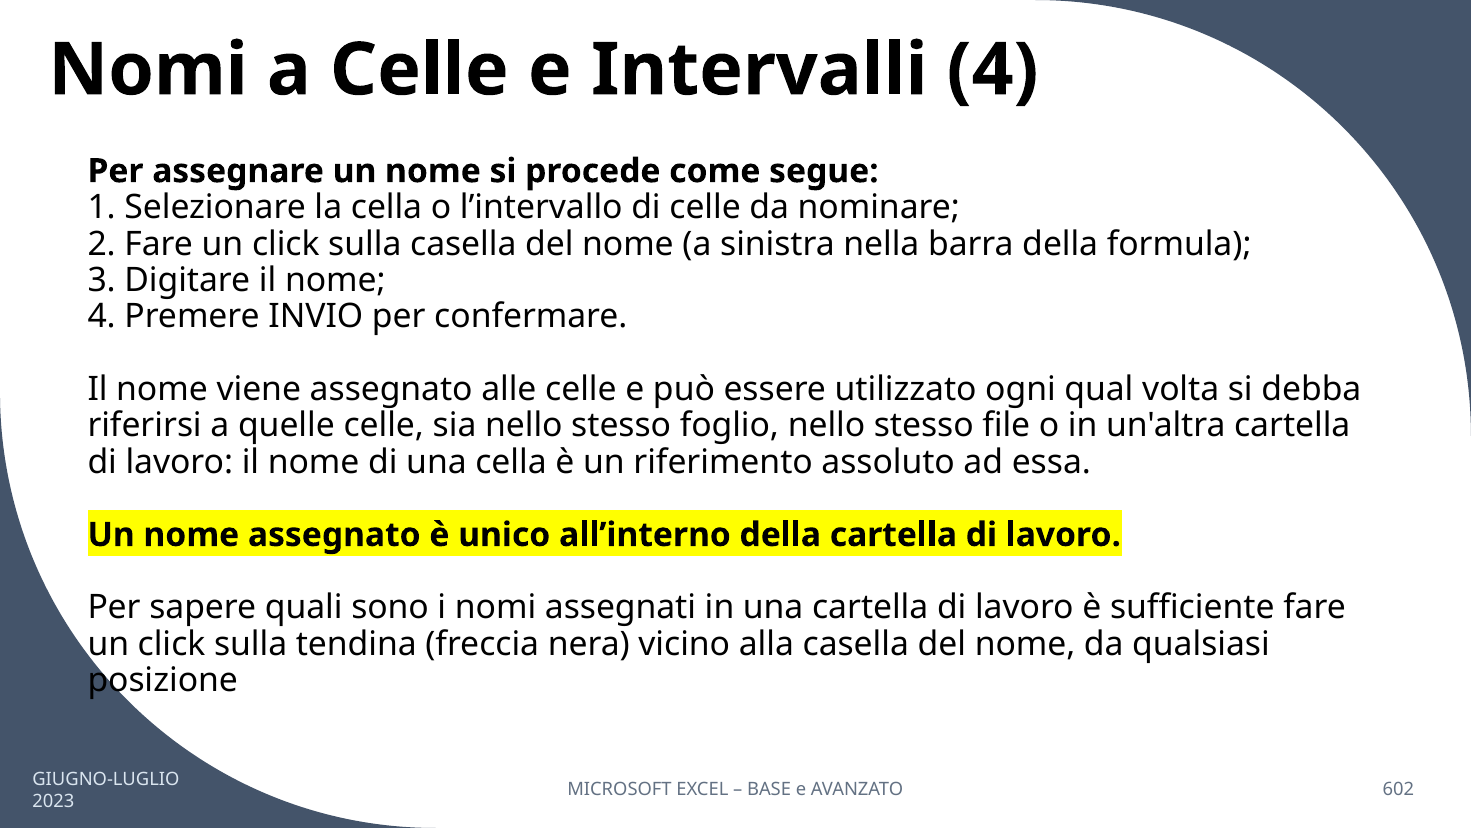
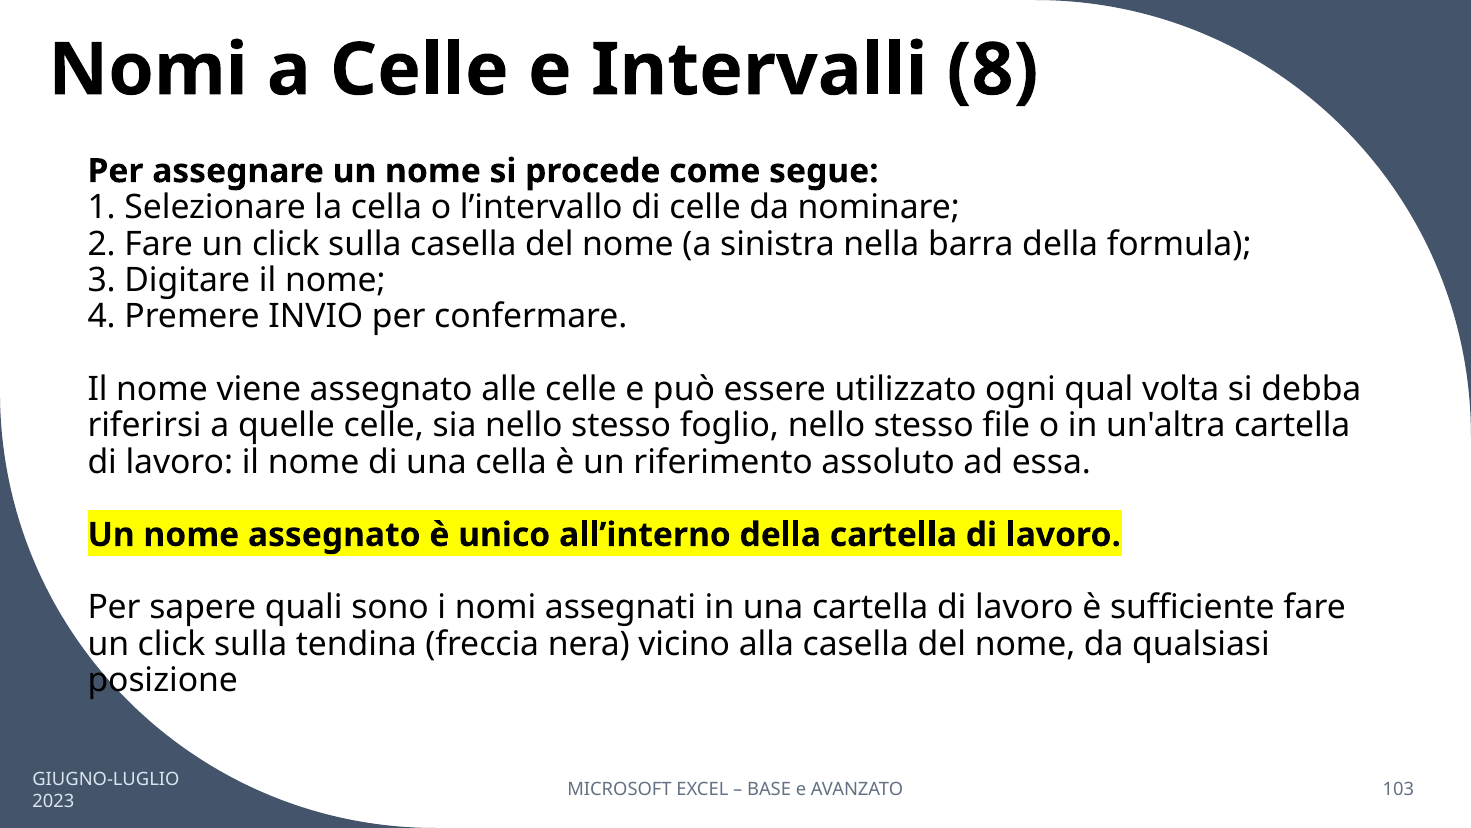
Intervalli 4: 4 -> 8
602: 602 -> 103
